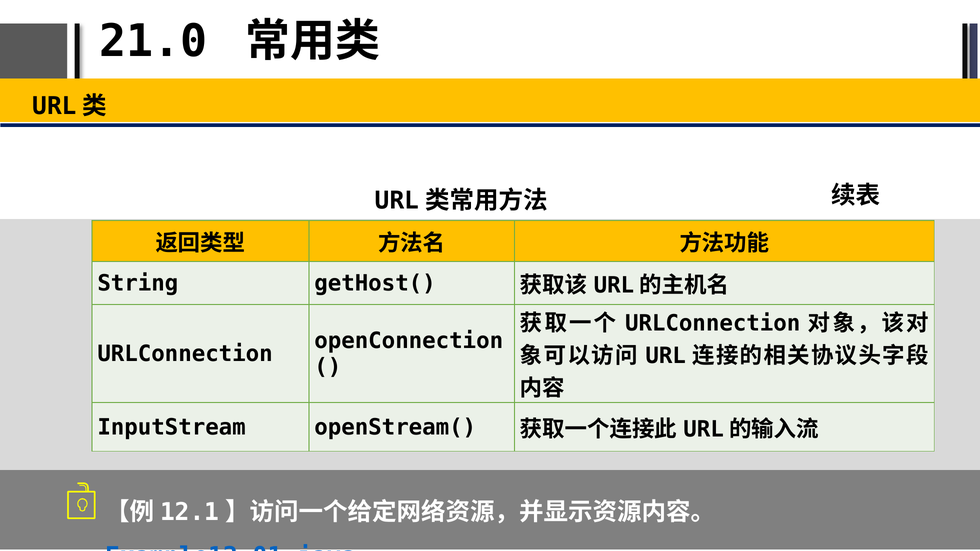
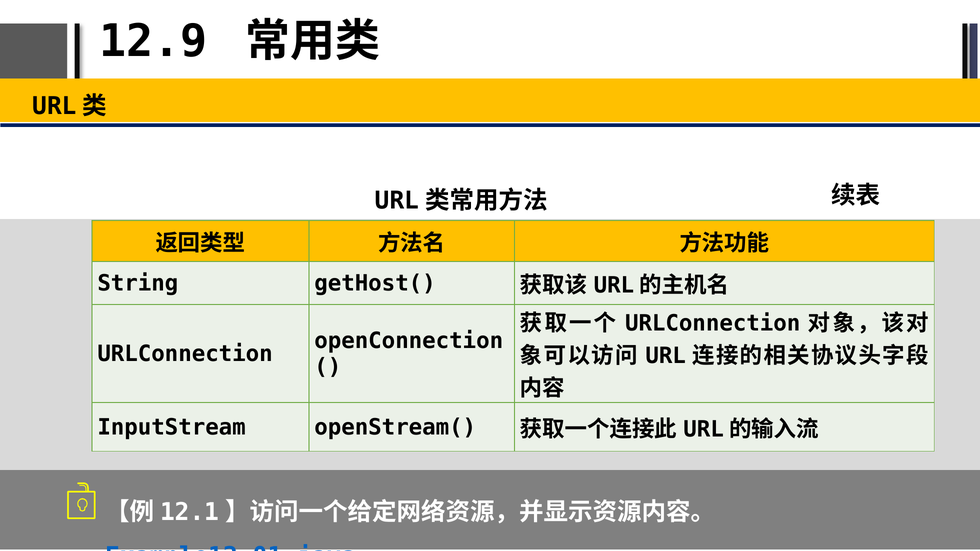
21.0: 21.0 -> 12.9
